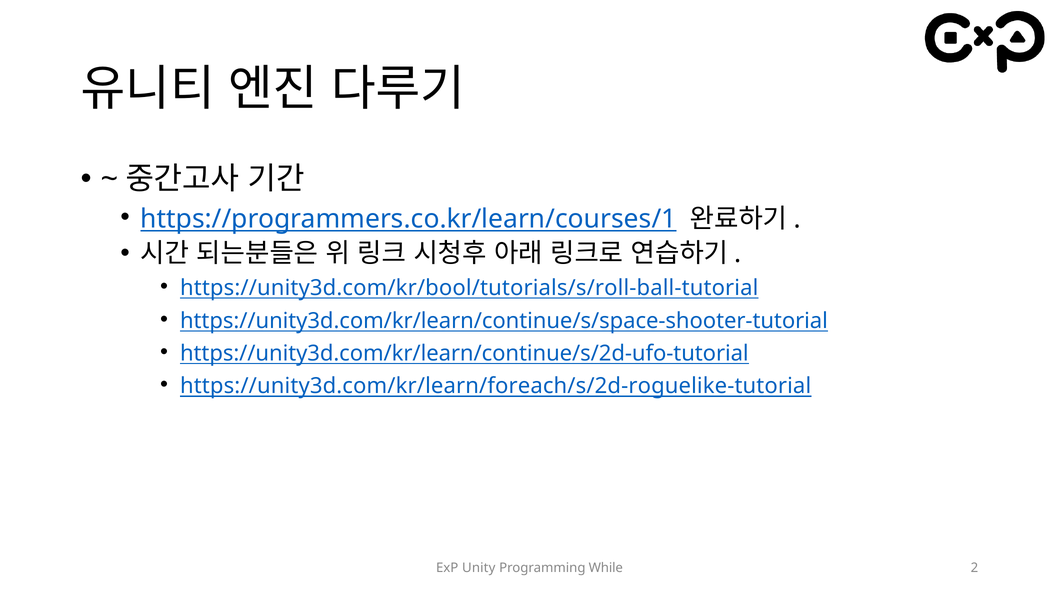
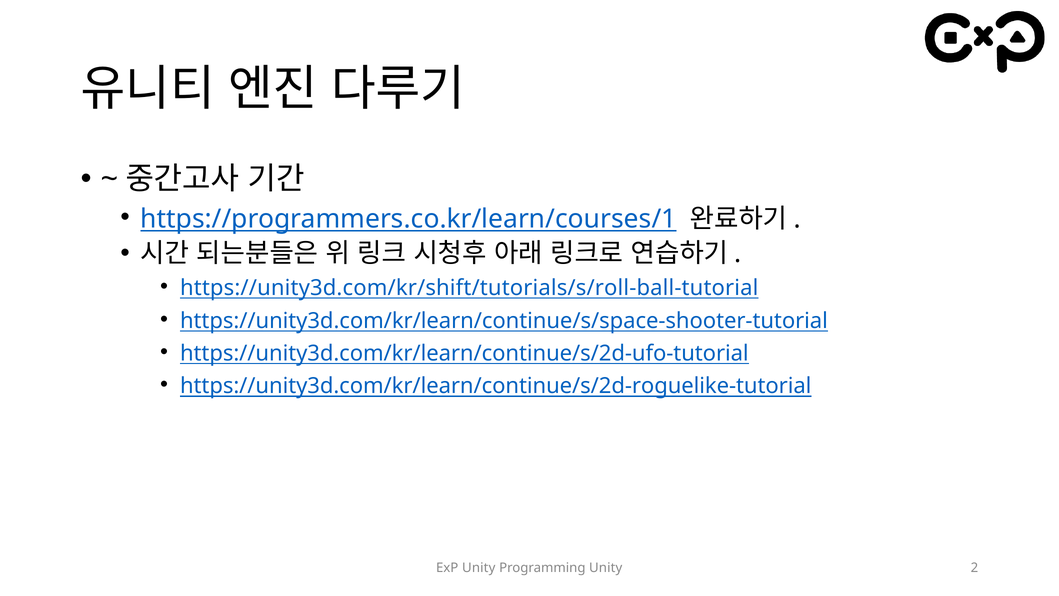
https://unity3d.com/kr/bool/tutorials/s/roll-ball-tutorial: https://unity3d.com/kr/bool/tutorials/s/roll-ball-tutorial -> https://unity3d.com/kr/shift/tutorials/s/roll-ball-tutorial
https://unity3d.com/kr/learn/foreach/s/2d-roguelike-tutorial: https://unity3d.com/kr/learn/foreach/s/2d-roguelike-tutorial -> https://unity3d.com/kr/learn/continue/s/2d-roguelike-tutorial
Programming While: While -> Unity
